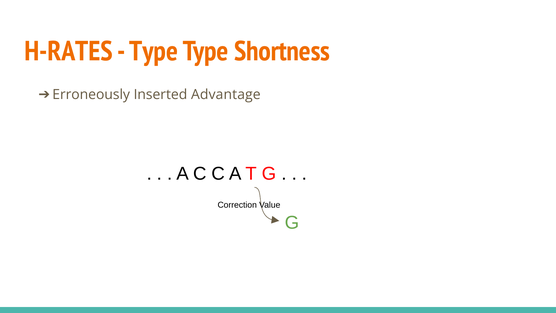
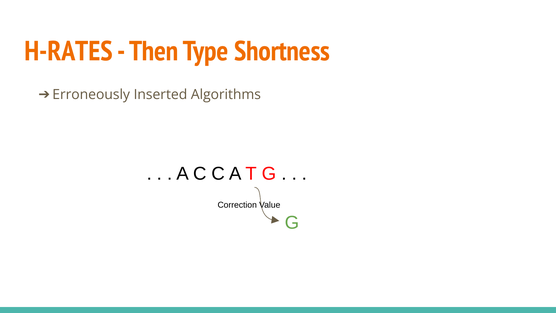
Type at (154, 51): Type -> Then
Advantage: Advantage -> Algorithms
